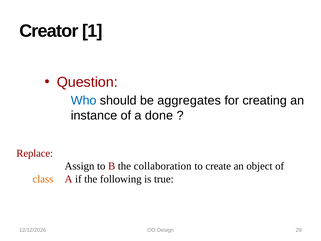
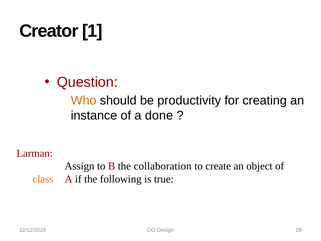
Who colour: blue -> orange
aggregates: aggregates -> productivity
Replace: Replace -> Larman
